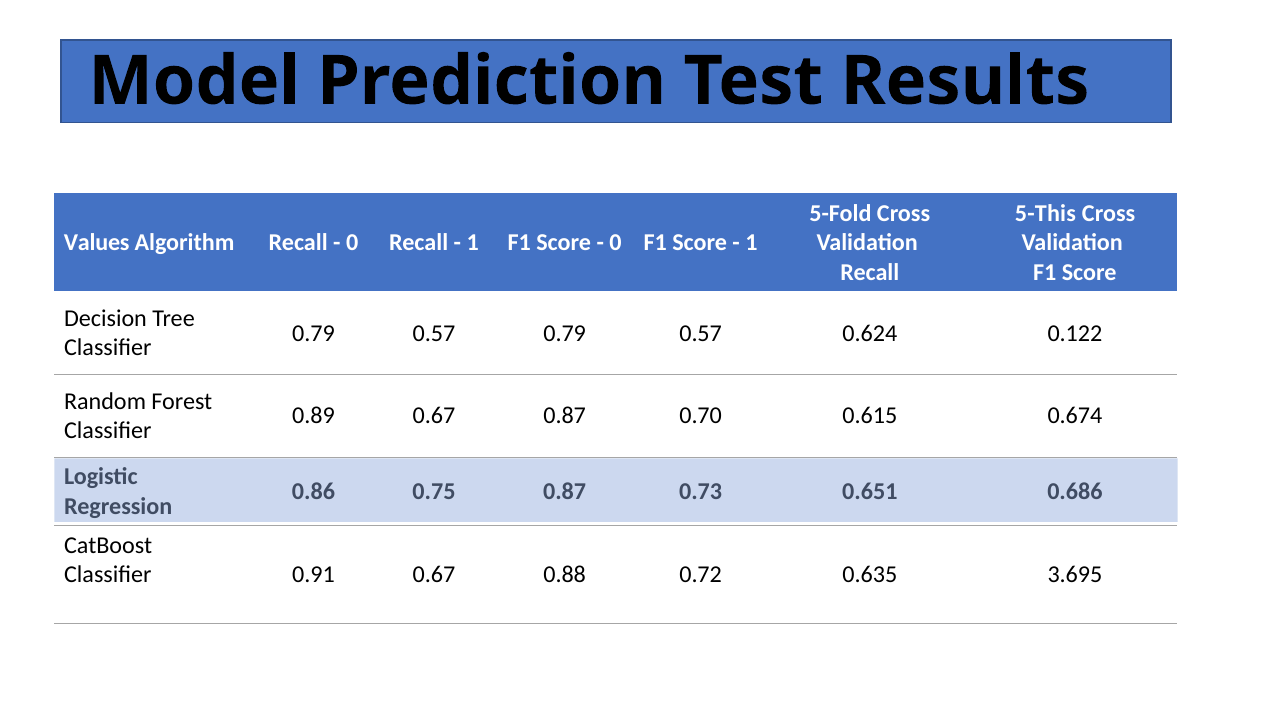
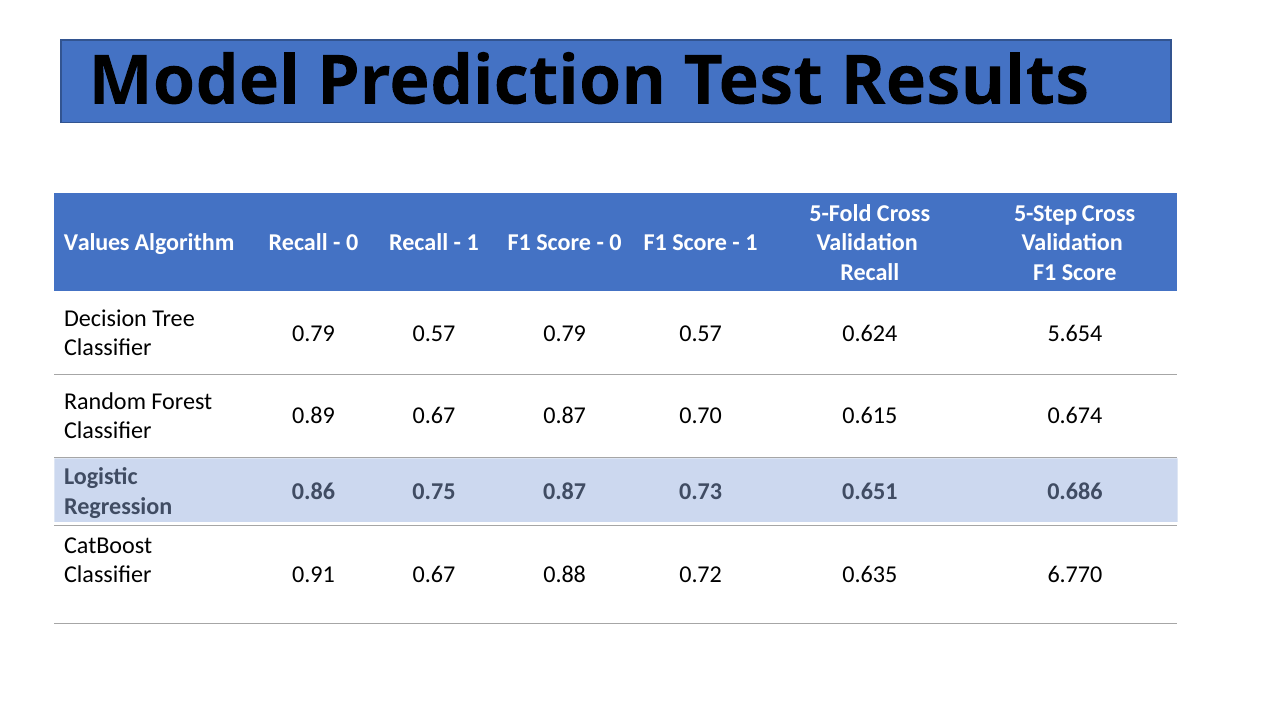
5-This: 5-This -> 5-Step
0.122: 0.122 -> 5.654
3.695: 3.695 -> 6.770
